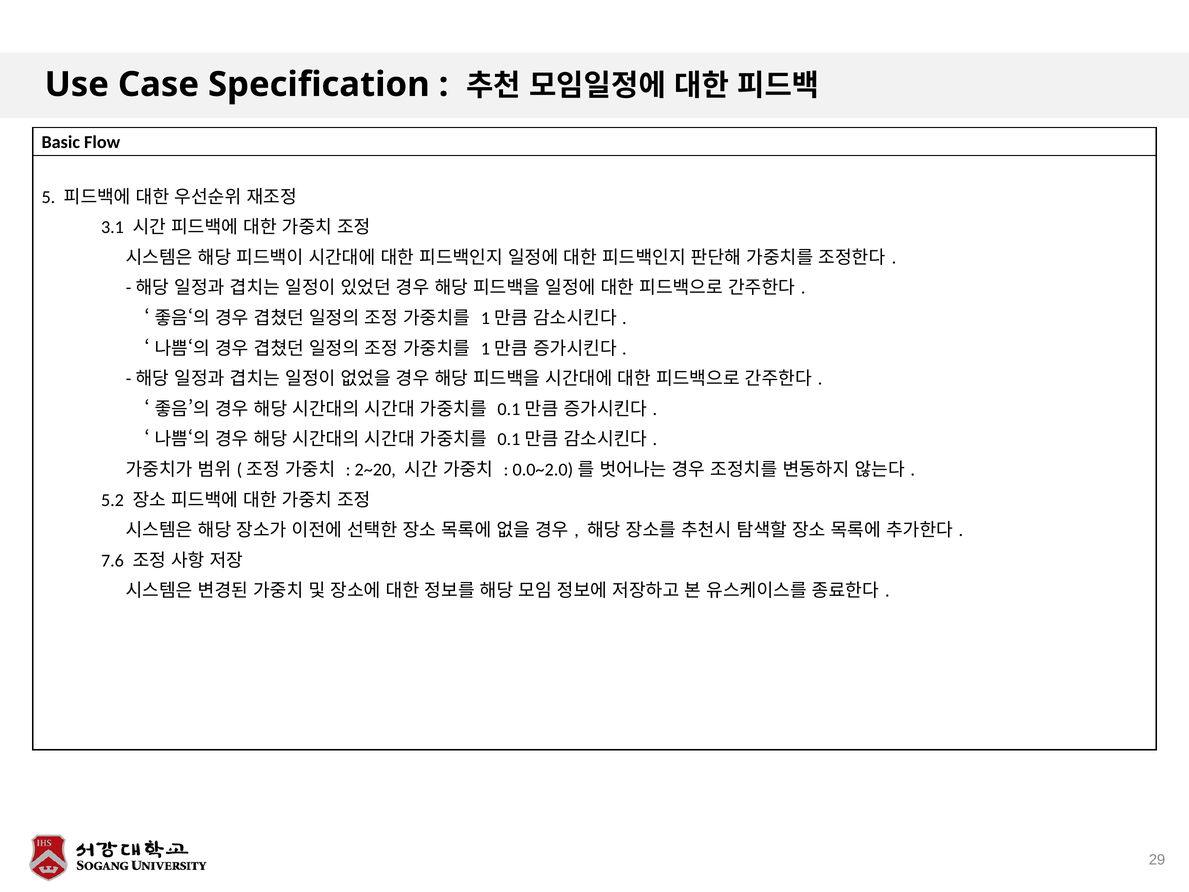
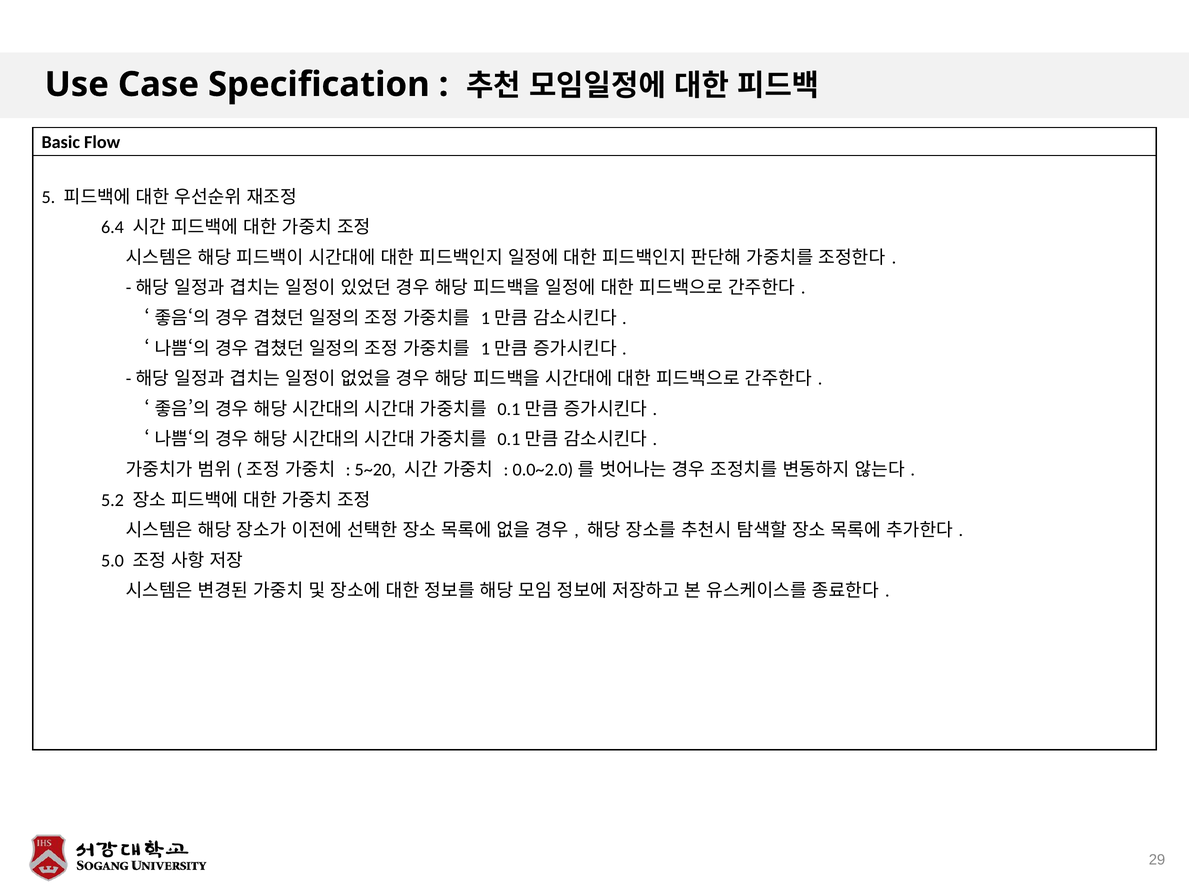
3.1: 3.1 -> 6.4
2~20: 2~20 -> 5~20
7.6: 7.6 -> 5.0
